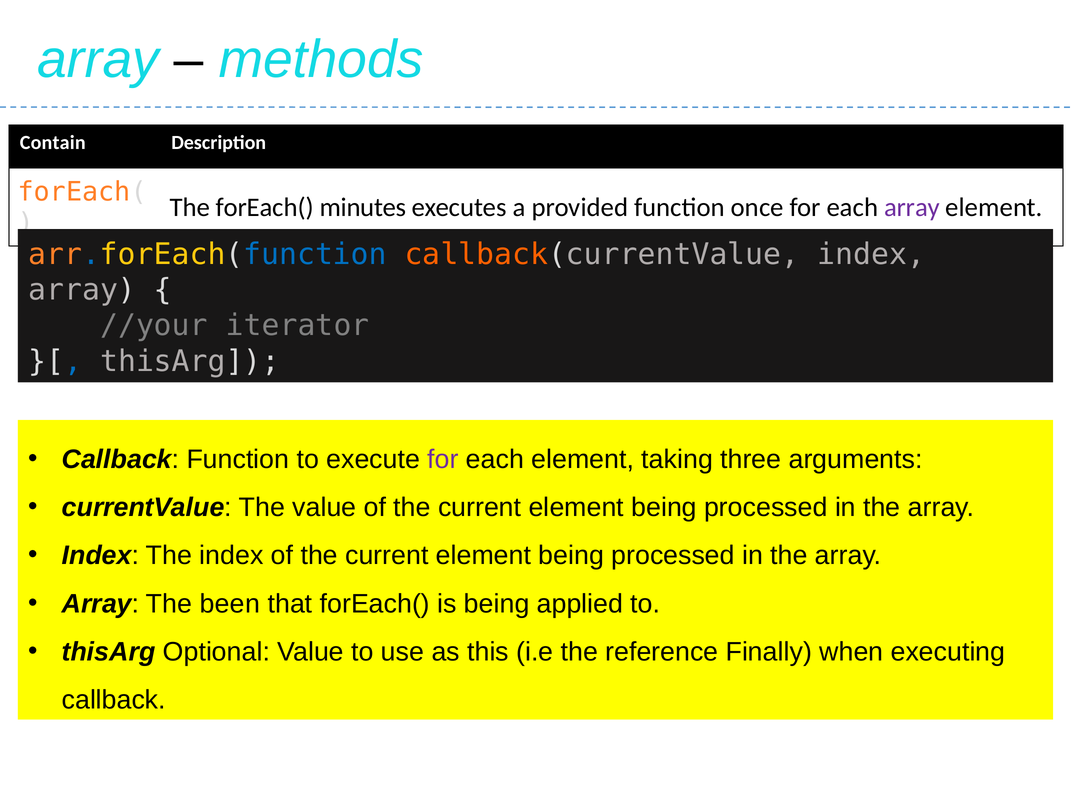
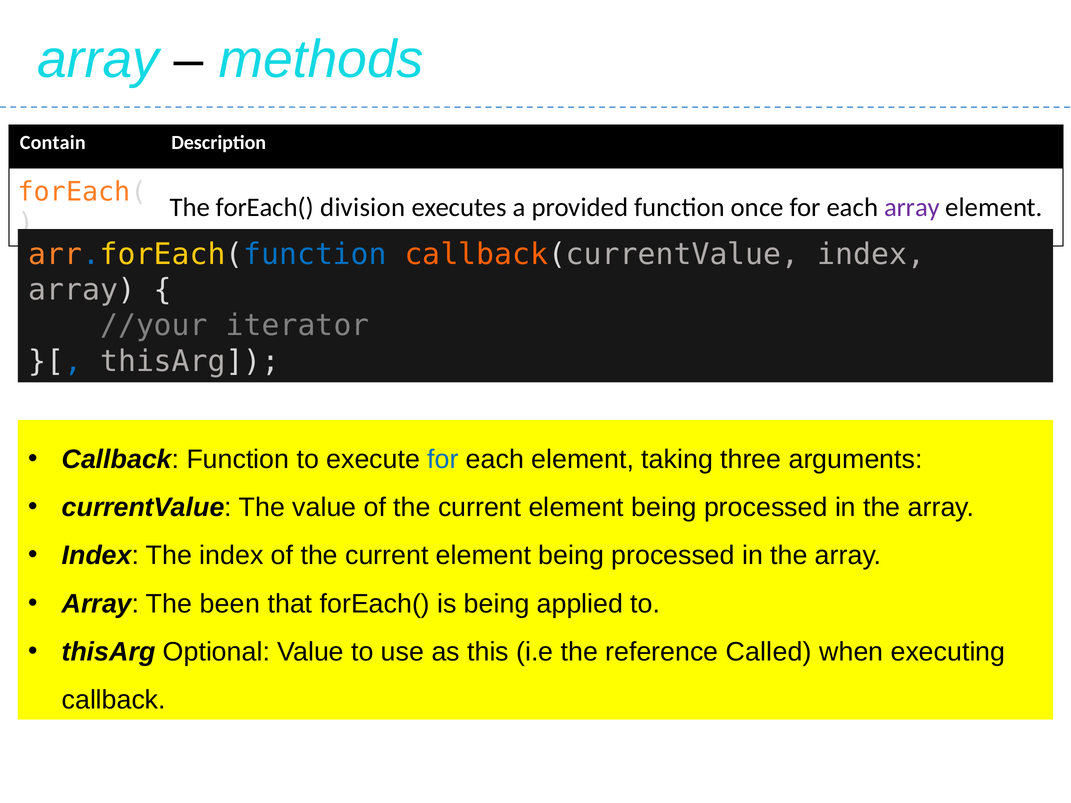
minutes: minutes -> division
for at (443, 459) colour: purple -> blue
Finally: Finally -> Called
